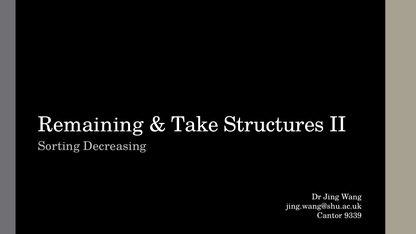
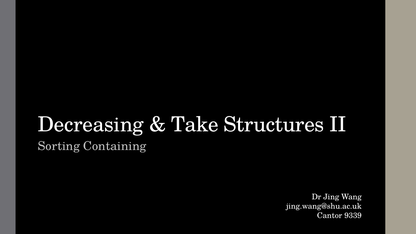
Remaining: Remaining -> Decreasing
Decreasing: Decreasing -> Containing
